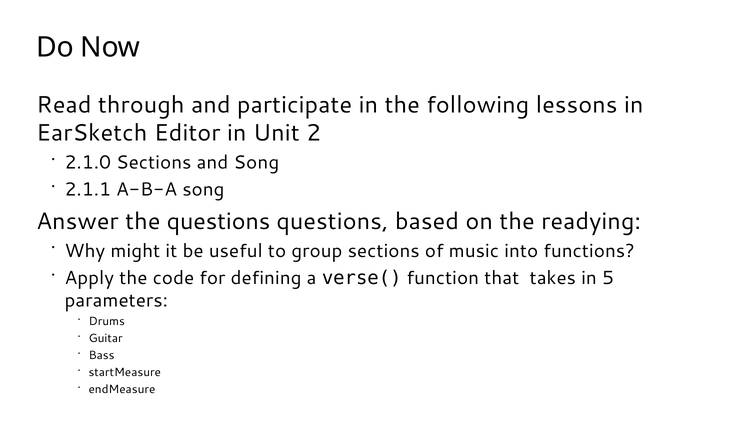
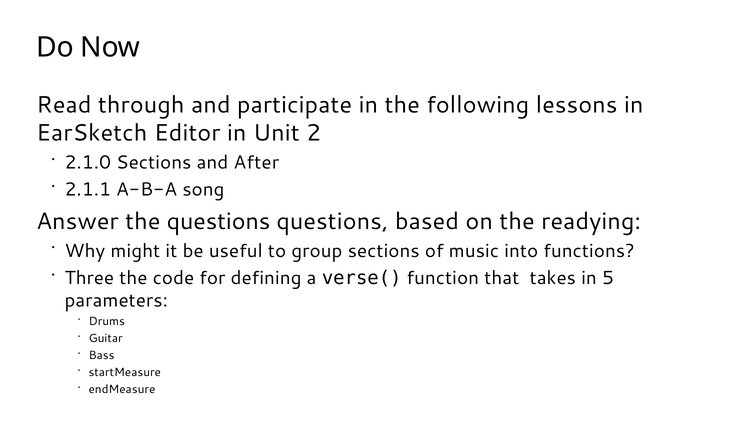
and Song: Song -> After
Apply: Apply -> Three
